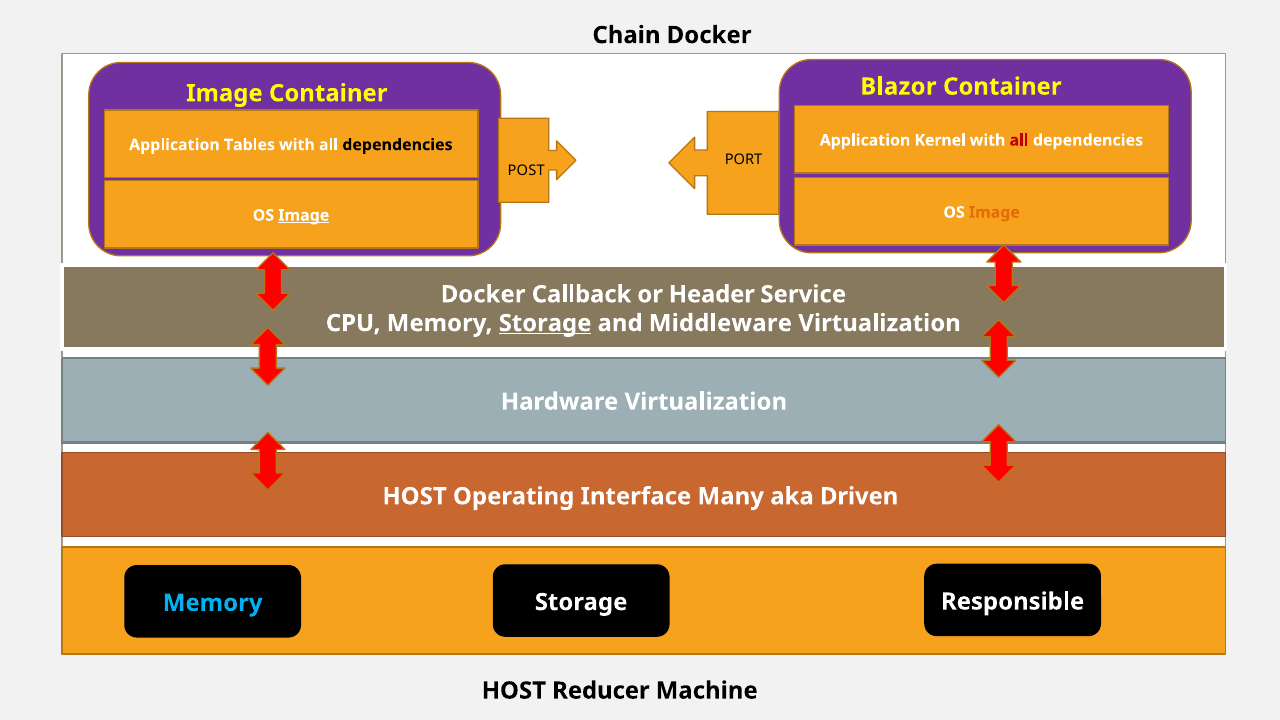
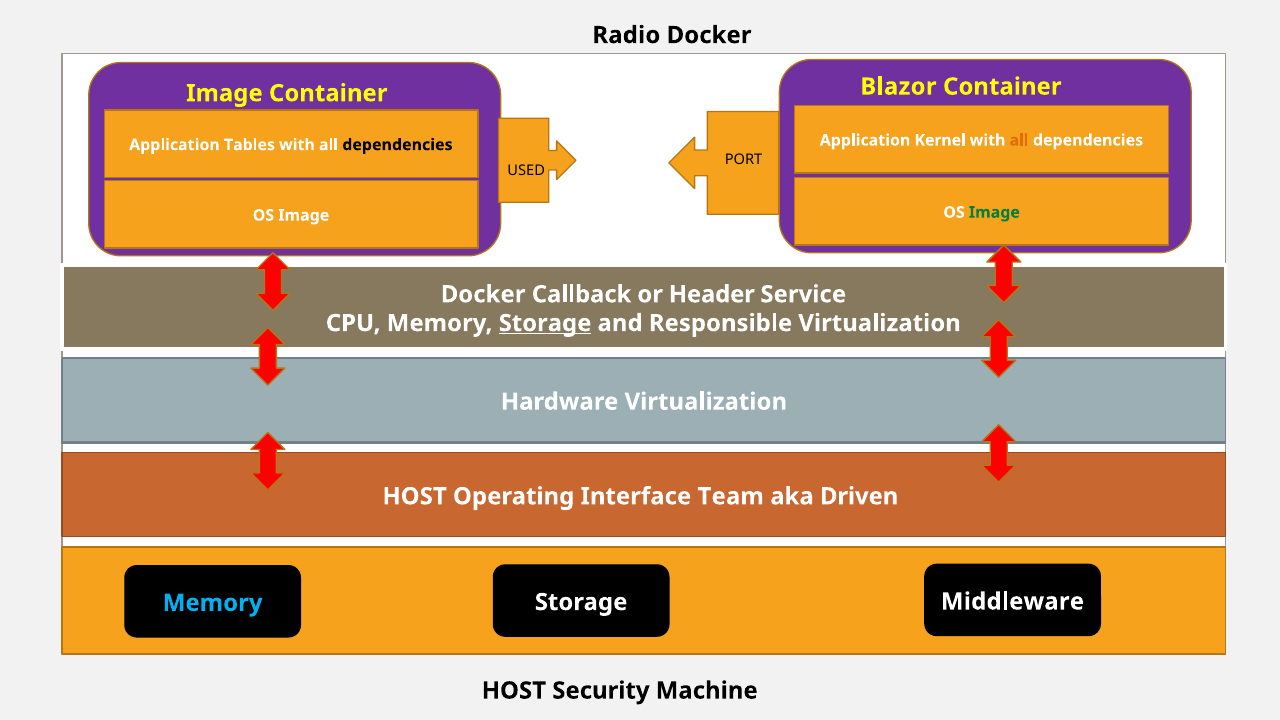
Chain: Chain -> Radio
all at (1019, 140) colour: red -> orange
POST: POST -> USED
Image at (304, 215) underline: present -> none
Image at (994, 212) colour: orange -> green
Middleware: Middleware -> Responsible
Many: Many -> Team
Responsible: Responsible -> Middleware
Reducer: Reducer -> Security
